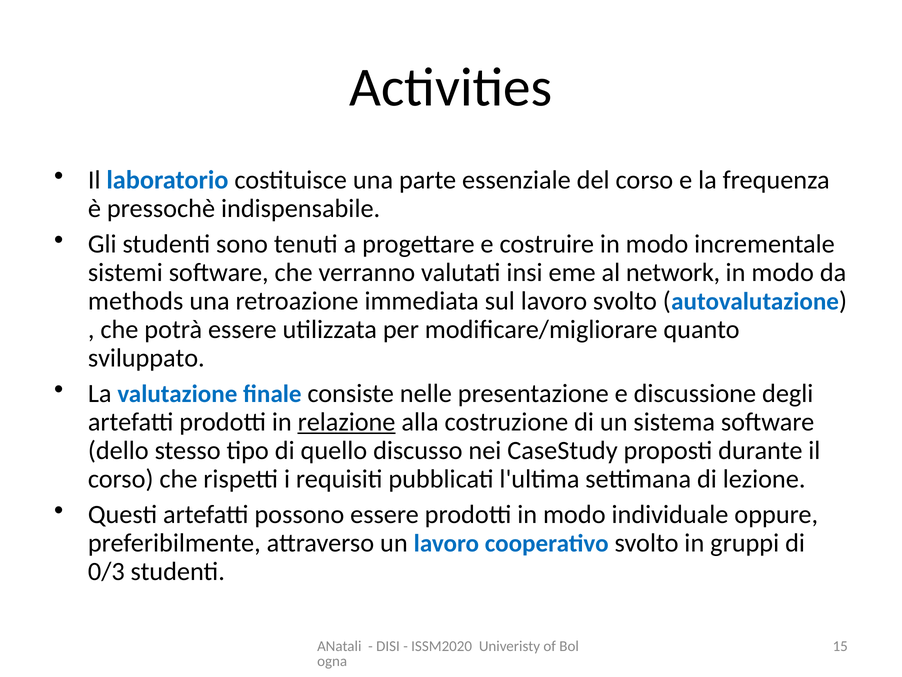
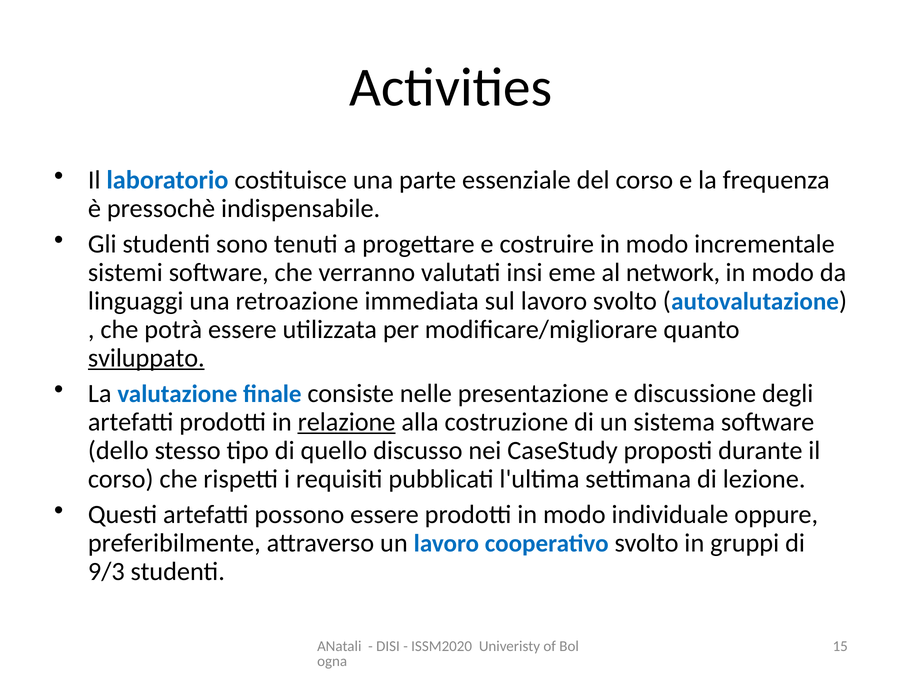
methods: methods -> linguaggi
sviluppato underline: none -> present
0/3: 0/3 -> 9/3
